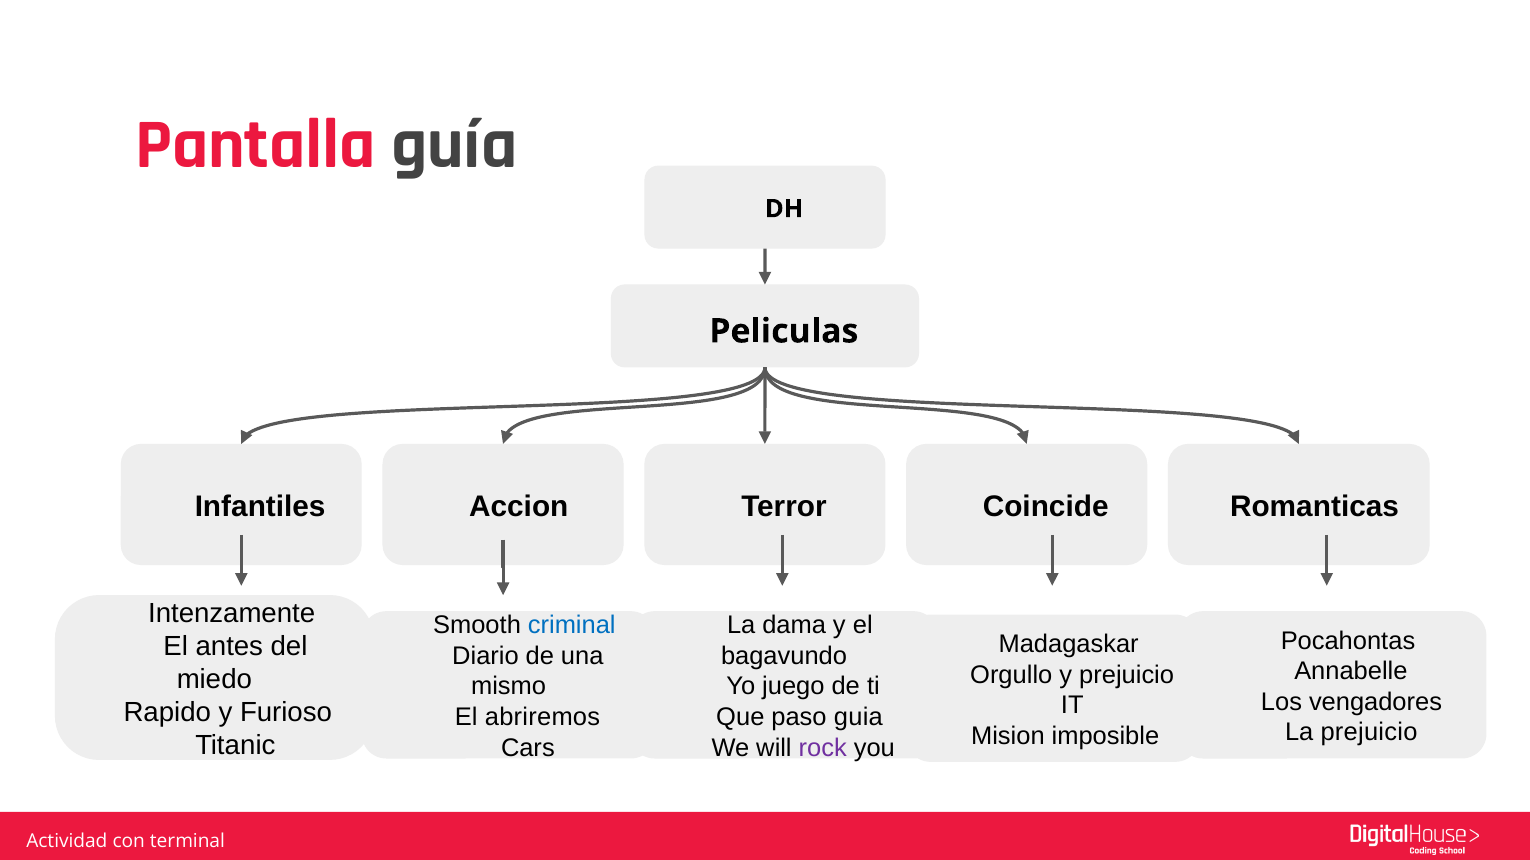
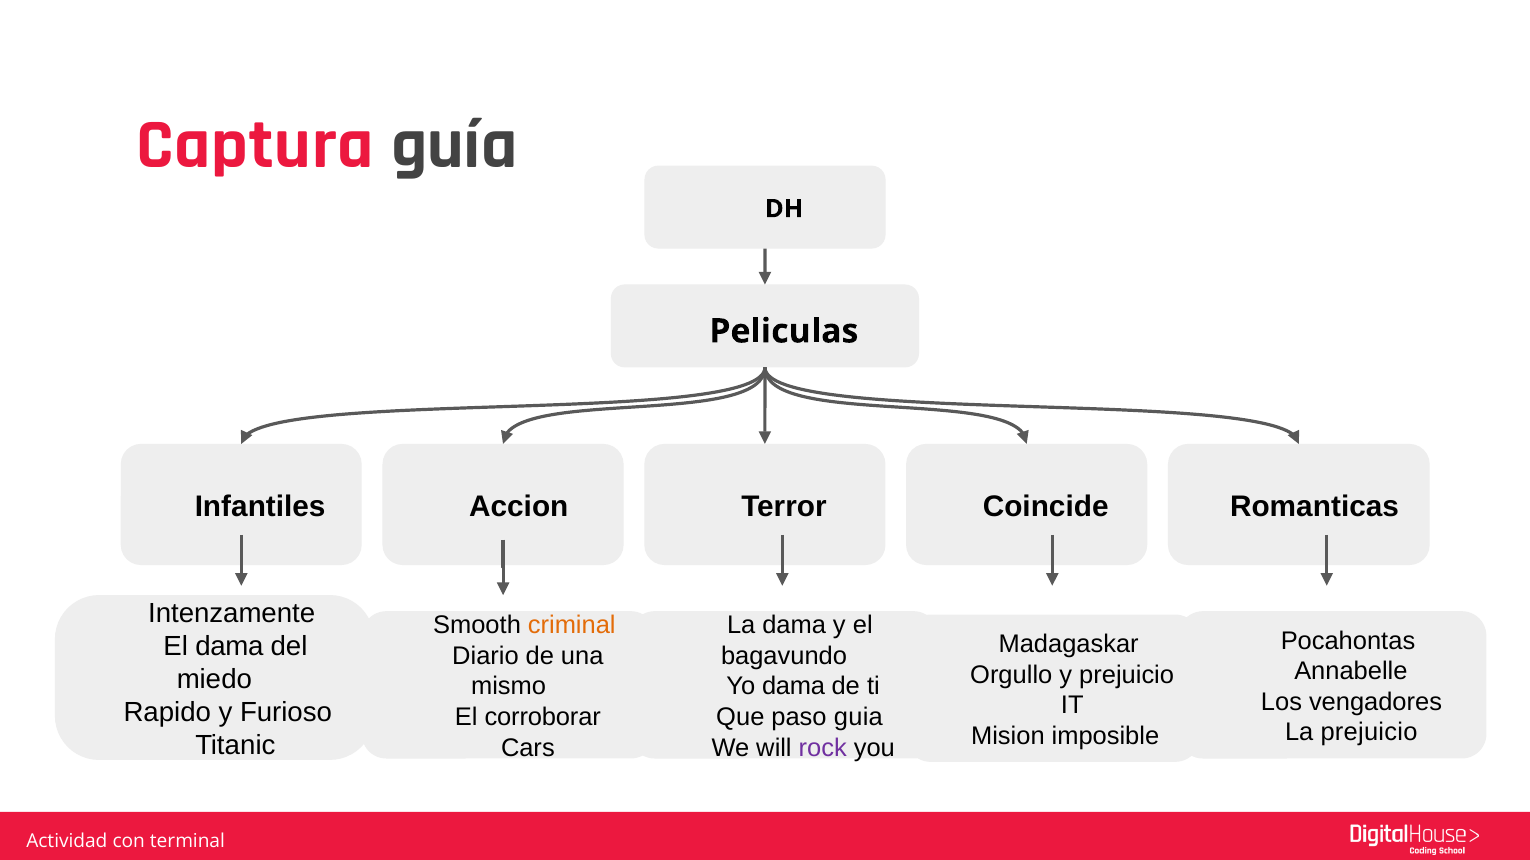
Pantalla: Pantalla -> Captura
criminal colour: blue -> orange
El antes: antes -> dama
Yo juego: juego -> dama
abriremos: abriremos -> corroborar
